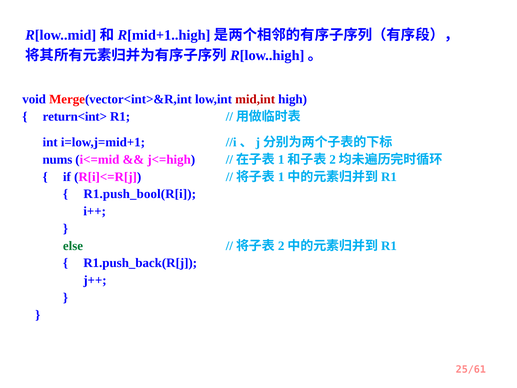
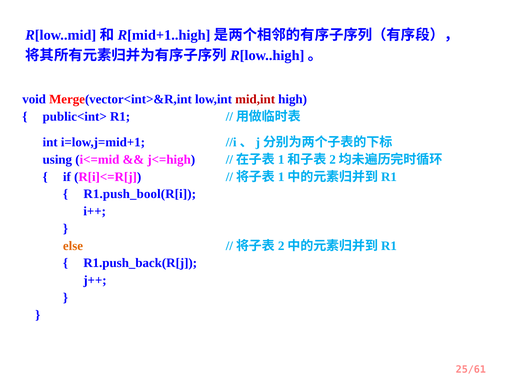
return<int>: return<int> -> public<int>
nums: nums -> using
else colour: green -> orange
